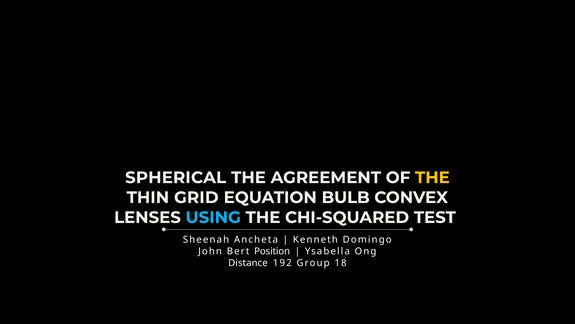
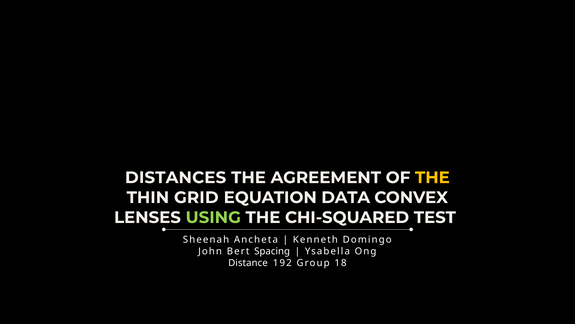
SPHERICAL: SPHERICAL -> DISTANCES
BULB: BULB -> DATA
USING colour: light blue -> light green
Position: Position -> Spacing
